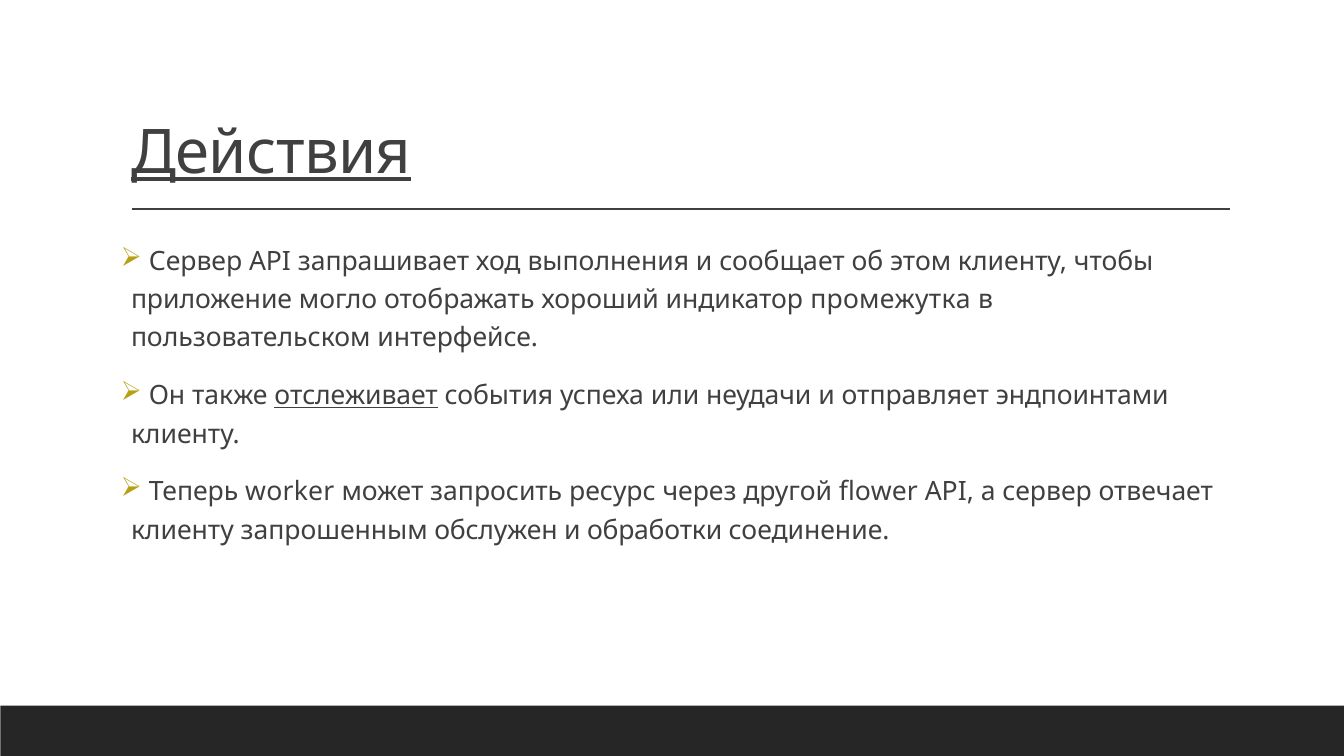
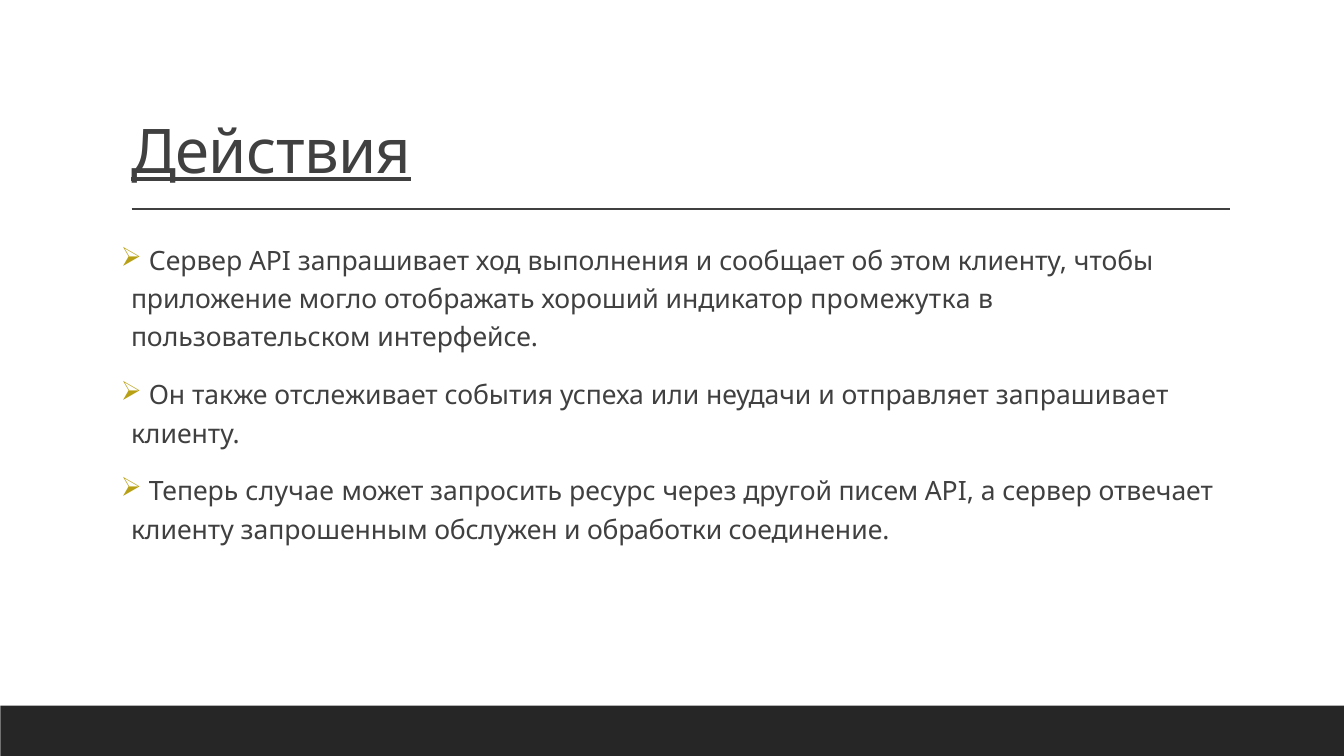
отслеживает underline: present -> none
отправляет эндпоинтами: эндпоинтами -> запрашивает
worker: worker -> случае
flower: flower -> писем
